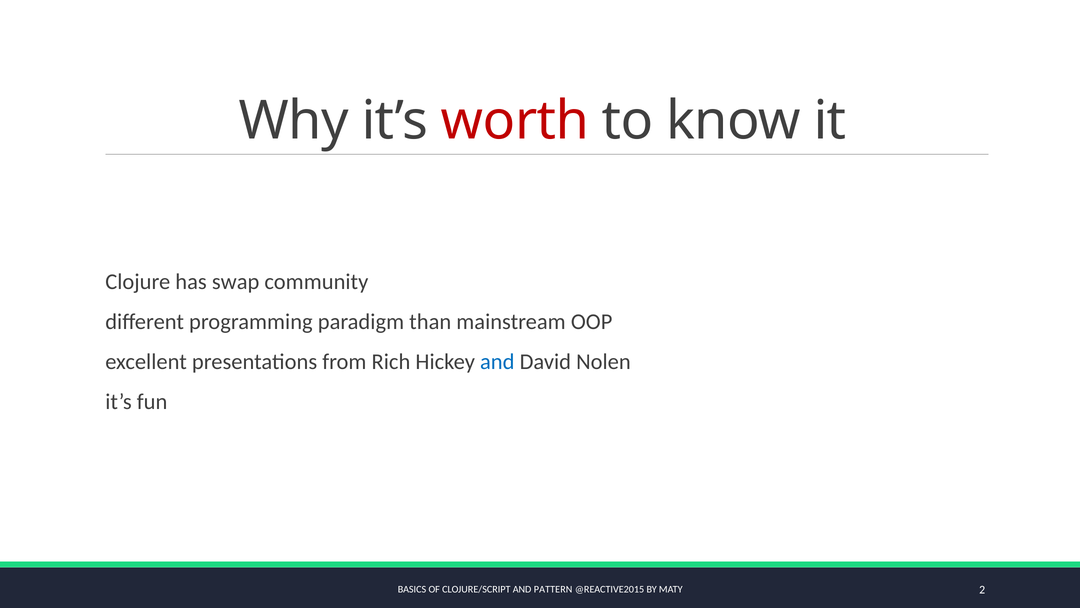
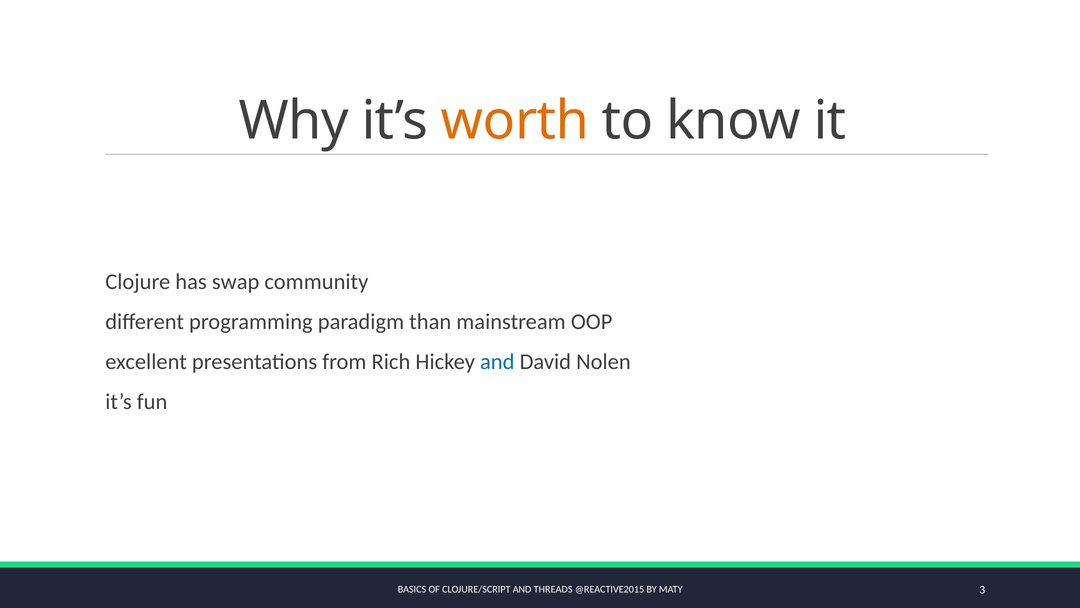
worth colour: red -> orange
PATTERN: PATTERN -> THREADS
2: 2 -> 3
